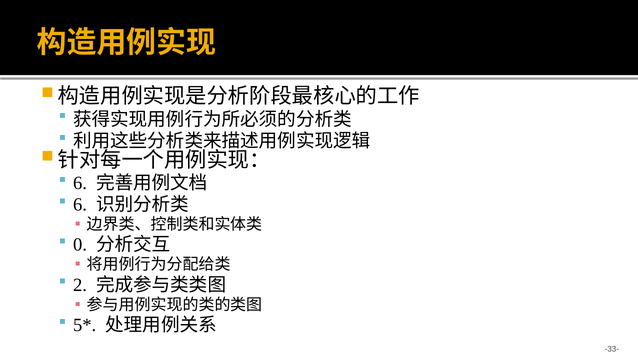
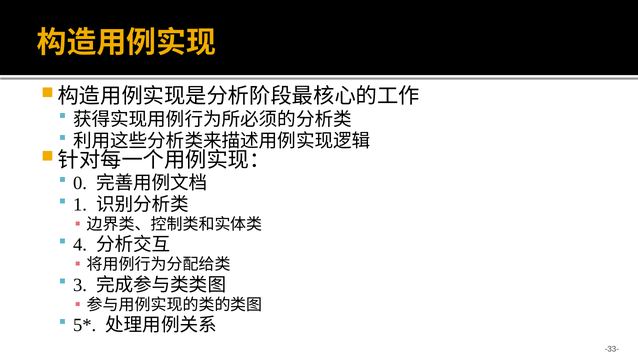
6 at (80, 183): 6 -> 0
6 at (80, 205): 6 -> 1
0: 0 -> 4
2: 2 -> 3
